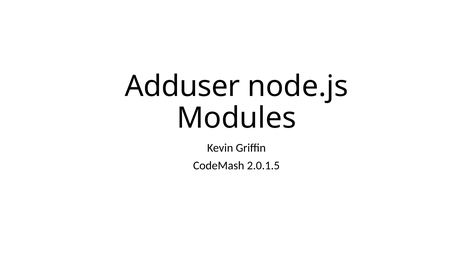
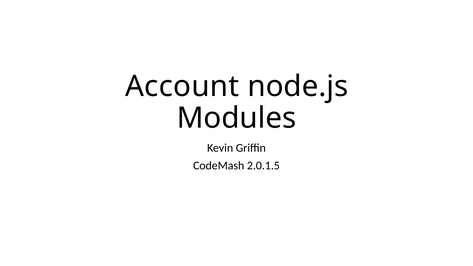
Adduser: Adduser -> Account
